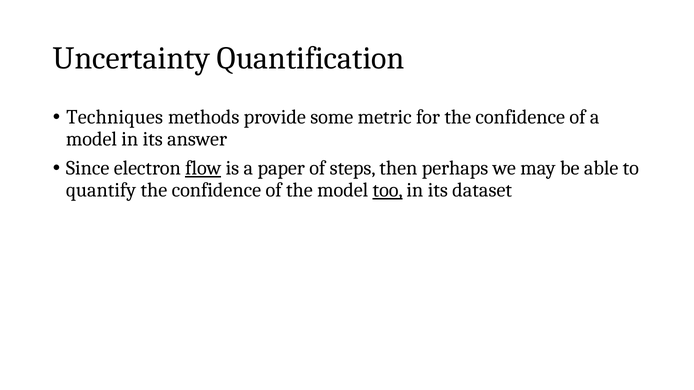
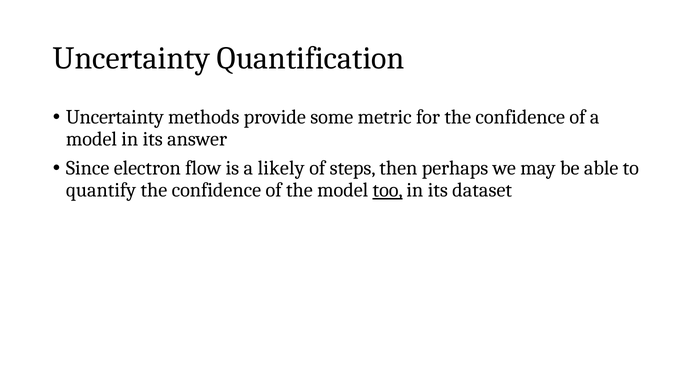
Techniques at (115, 117): Techniques -> Uncertainty
flow underline: present -> none
paper: paper -> likely
